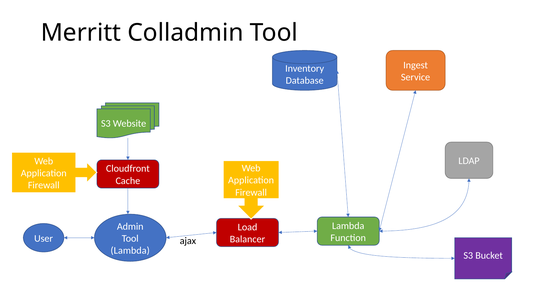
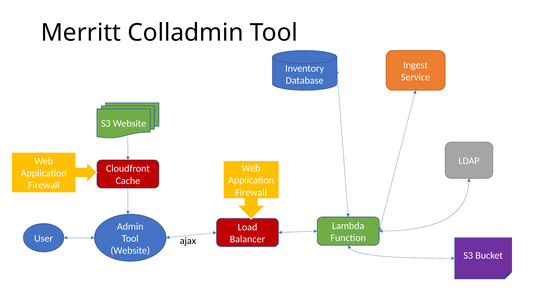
Lambda at (130, 250): Lambda -> Website
